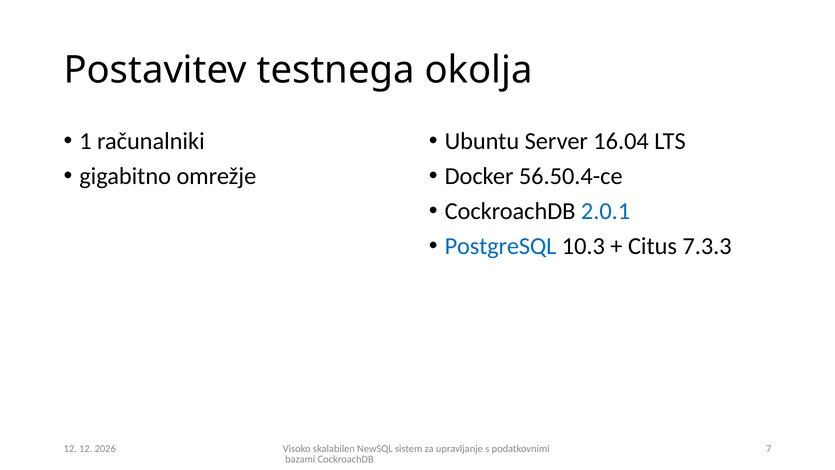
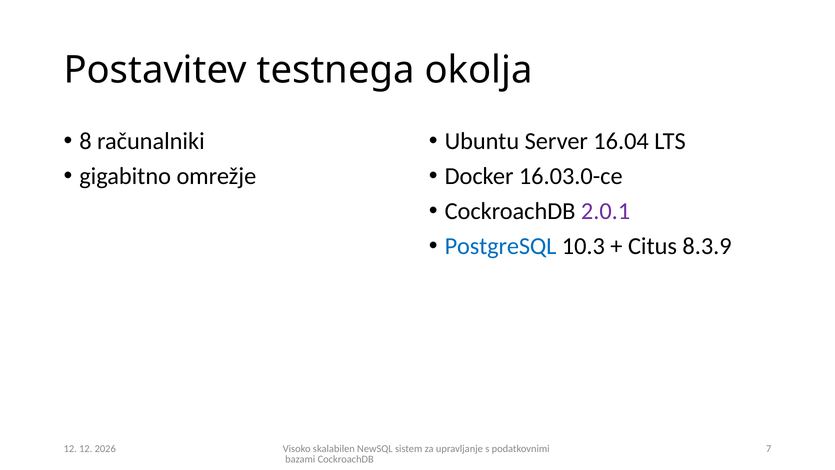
1: 1 -> 8
56.50.4-ce: 56.50.4-ce -> 16.03.0-ce
2.0.1 colour: blue -> purple
7.3.3: 7.3.3 -> 8.3.9
